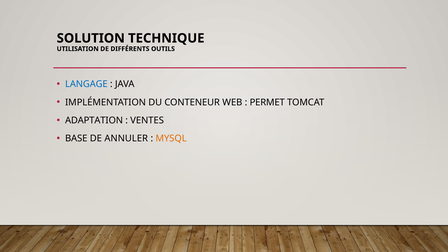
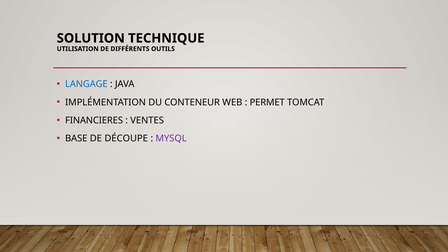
ADAPTATION: ADAPTATION -> FINANCIERES
ANNULER: ANNULER -> DÉCOUPE
MYSQL colour: orange -> purple
